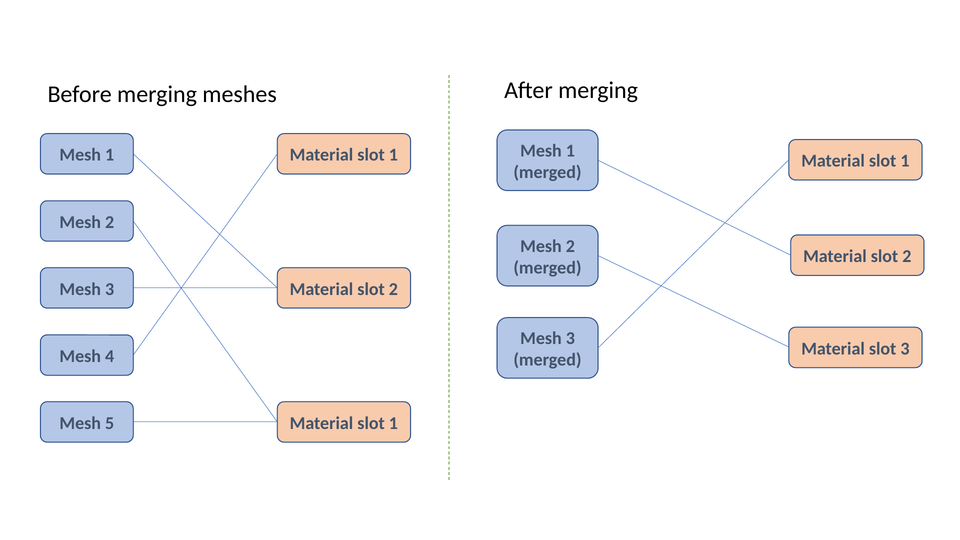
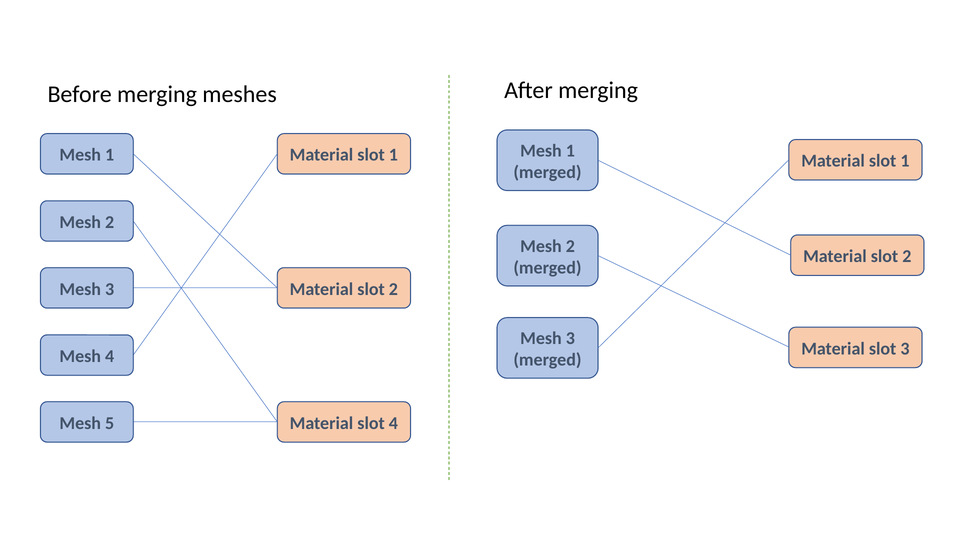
1 at (393, 423): 1 -> 4
